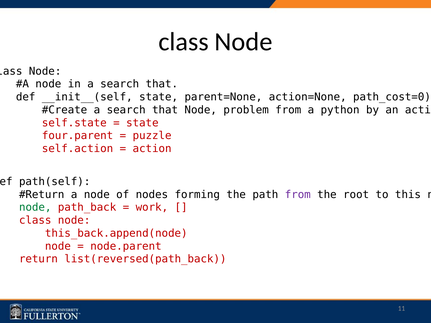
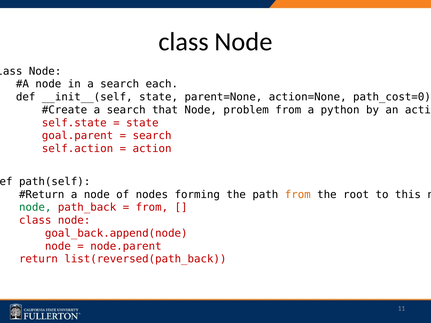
in a search that: that -> each
four.parent: four.parent -> goal.parent
puzzle at (152, 136): puzzle -> search
from at (298, 195) colour: purple -> orange
work at (152, 208): work -> from
this_back.append(node: this_back.append(node -> goal_back.append(node
